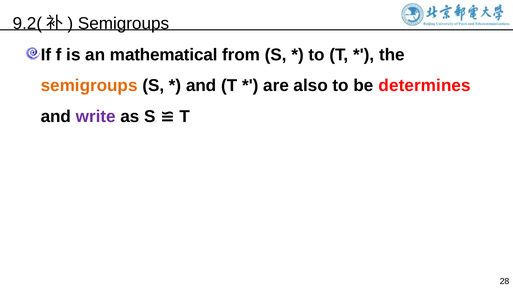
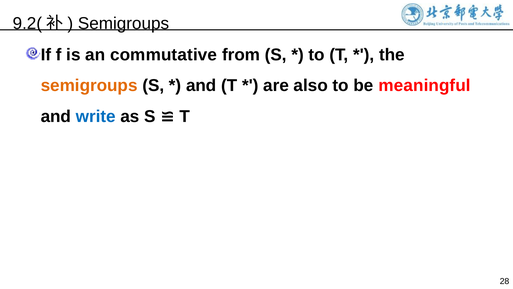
mathematical: mathematical -> commutative
determines: determines -> meaningful
write colour: purple -> blue
